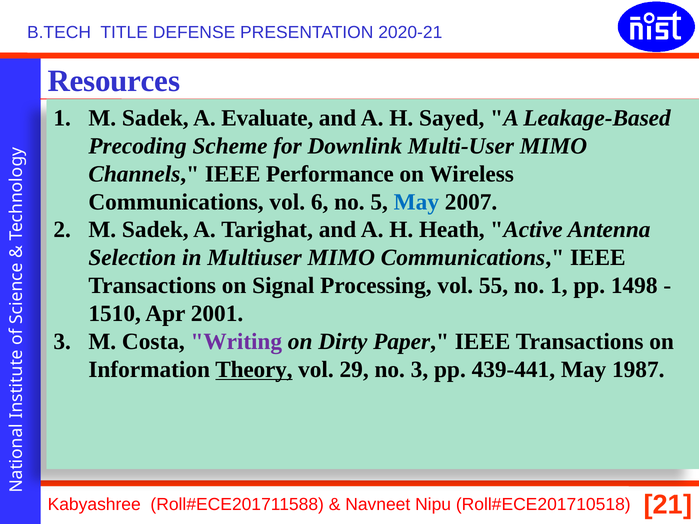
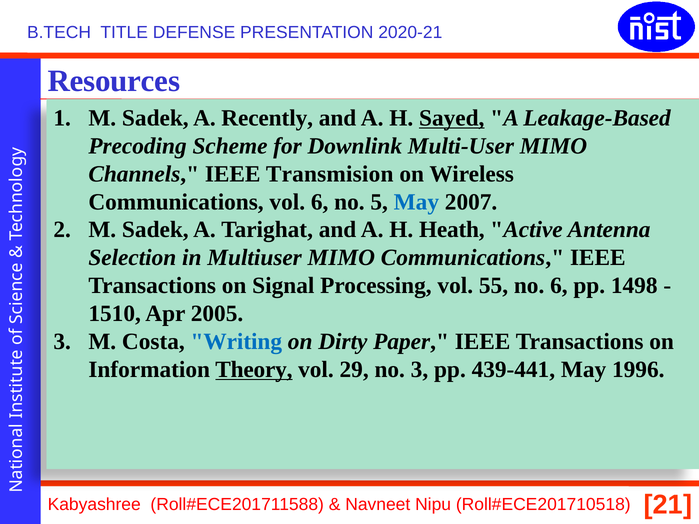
Evaluate: Evaluate -> Recently
Sayed underline: none -> present
Performance: Performance -> Transmision
no 1: 1 -> 6
2001: 2001 -> 2005
Writing colour: purple -> blue
1987: 1987 -> 1996
